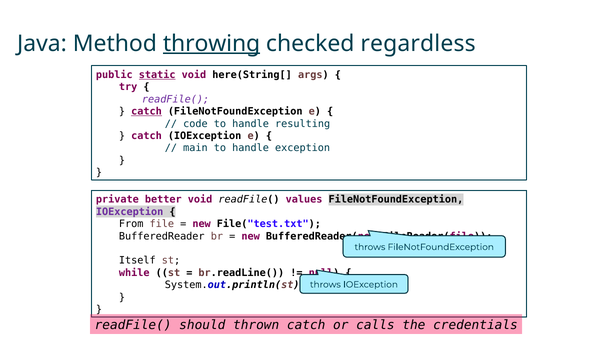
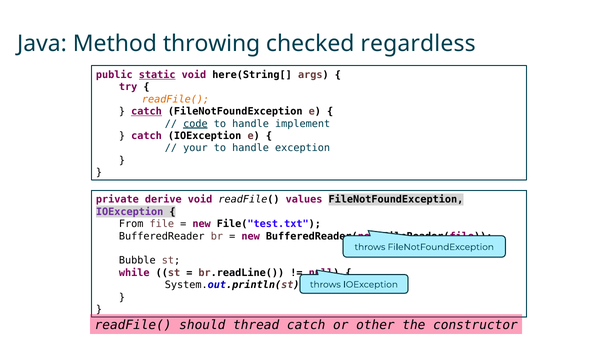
throwing underline: present -> none
readFile( at (176, 99) colour: purple -> orange
code underline: none -> present
resulting: resulting -> implement
main: main -> your
better: better -> derive
Itself: Itself -> Bubble
thrown: thrown -> thread
calls: calls -> other
credentials: credentials -> constructor
